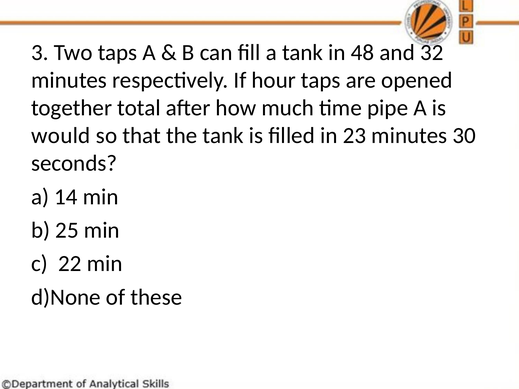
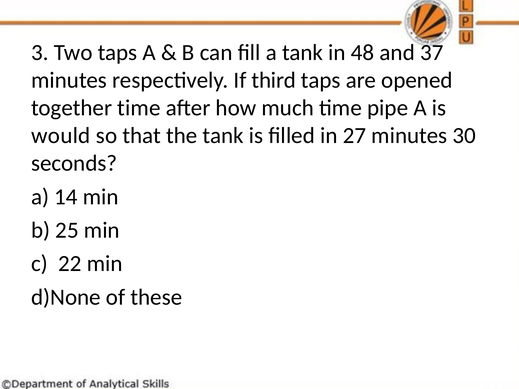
32: 32 -> 37
hour: hour -> third
together total: total -> time
23: 23 -> 27
